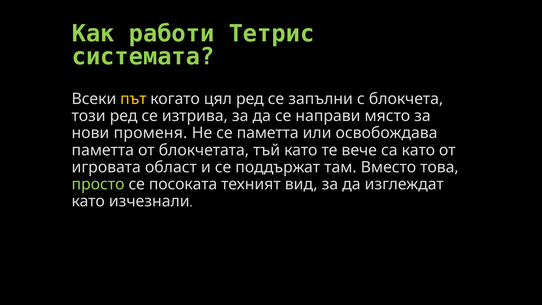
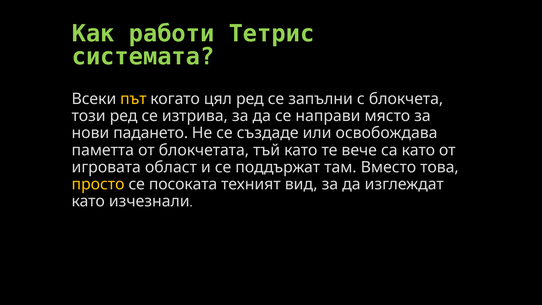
променя: променя -> падането
се паметта: паметта -> създаде
просто colour: light green -> yellow
